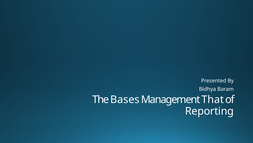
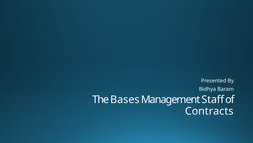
That: That -> Staff
Reporting: Reporting -> Contracts
